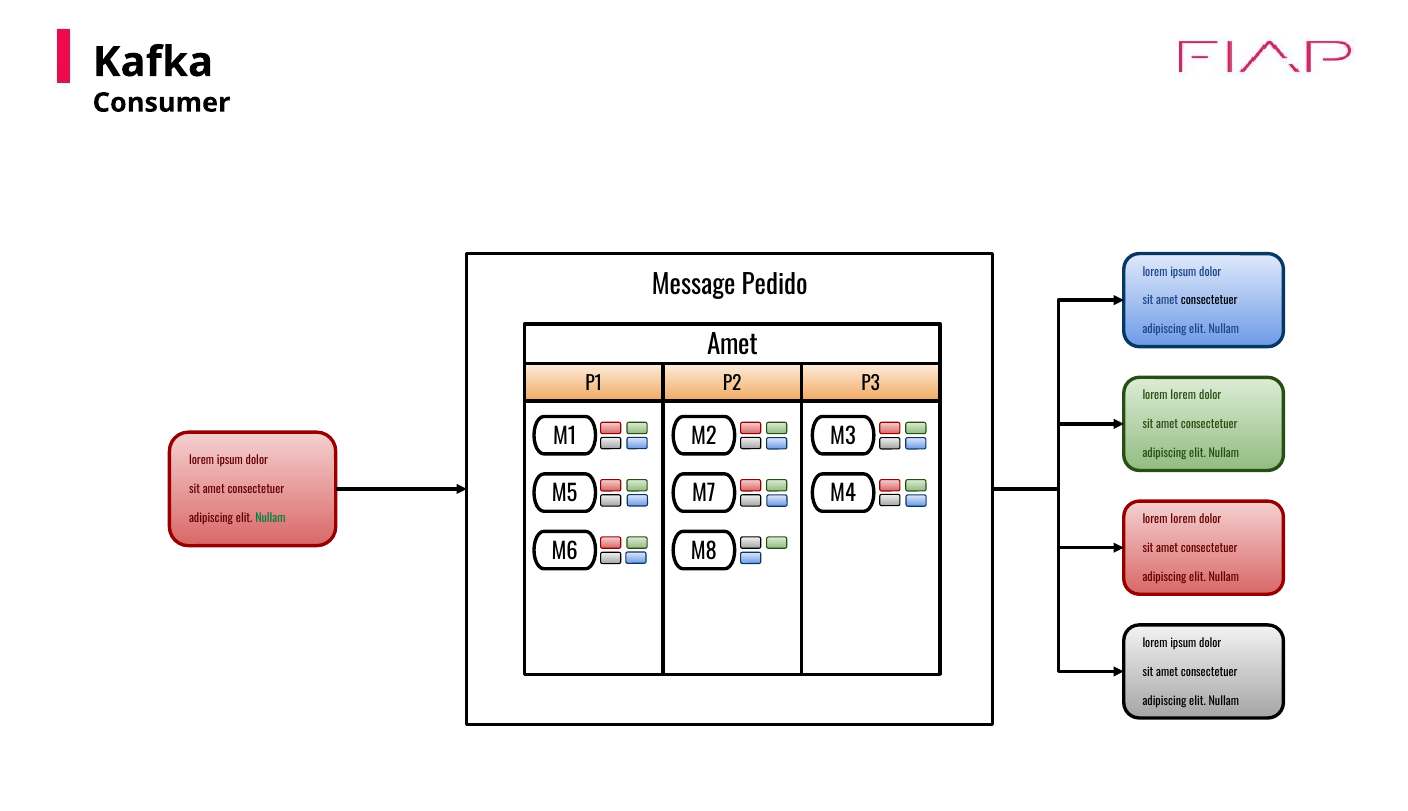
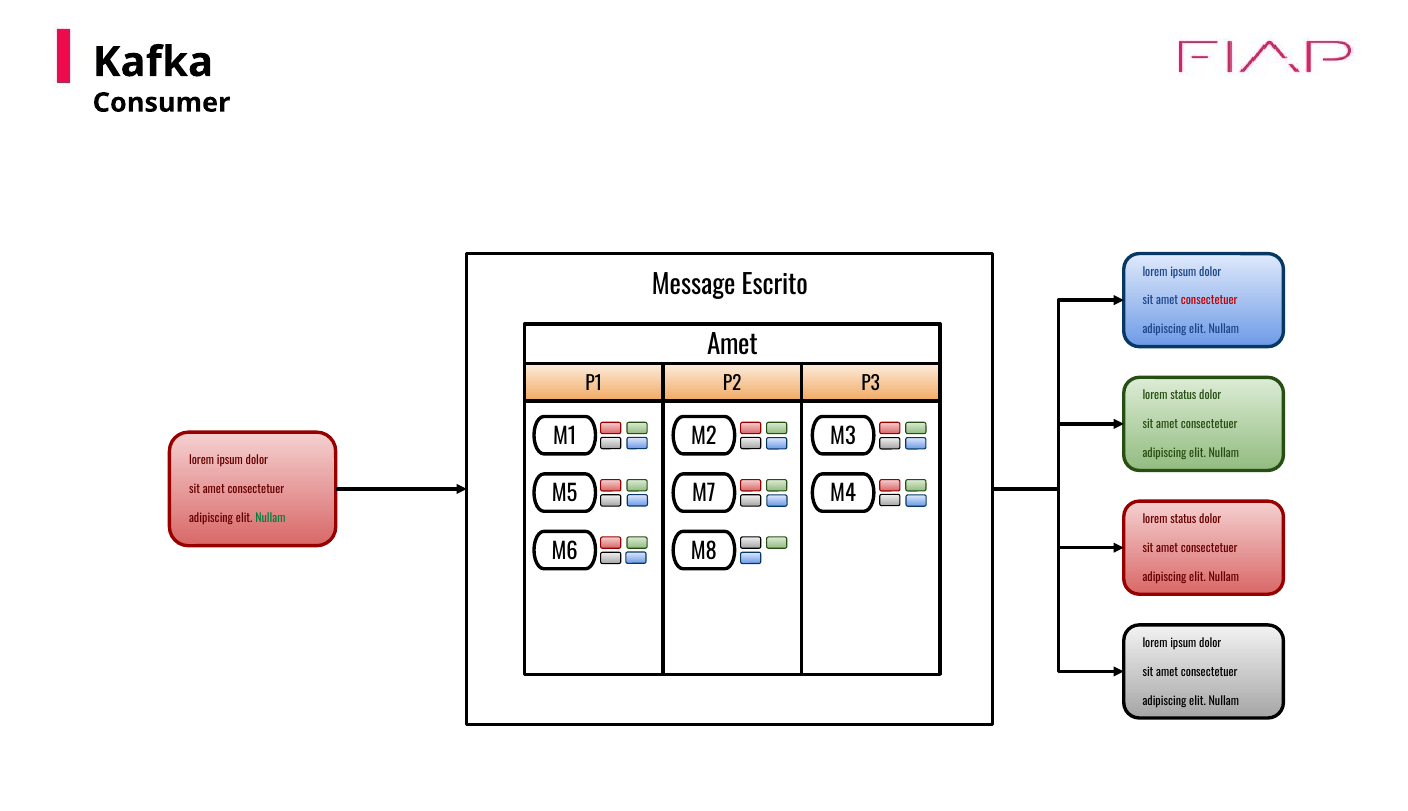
Pedido: Pedido -> Escrito
consectetuer at (1209, 301) colour: black -> red
lorem at (1183, 396): lorem -> status
lorem at (1183, 519): lorem -> status
